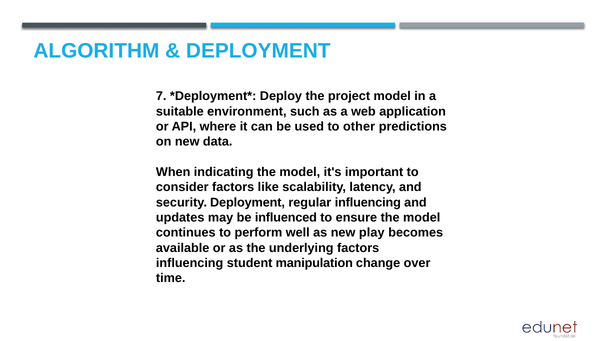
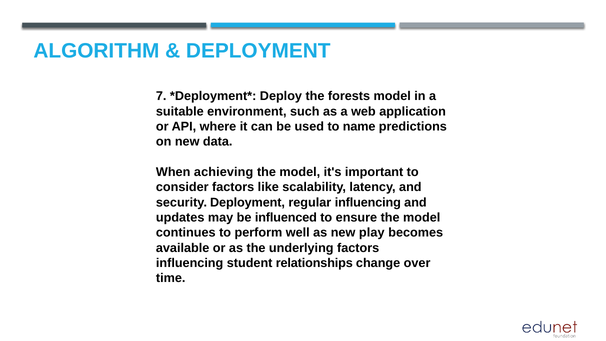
project: project -> forests
other: other -> name
indicating: indicating -> achieving
manipulation: manipulation -> relationships
